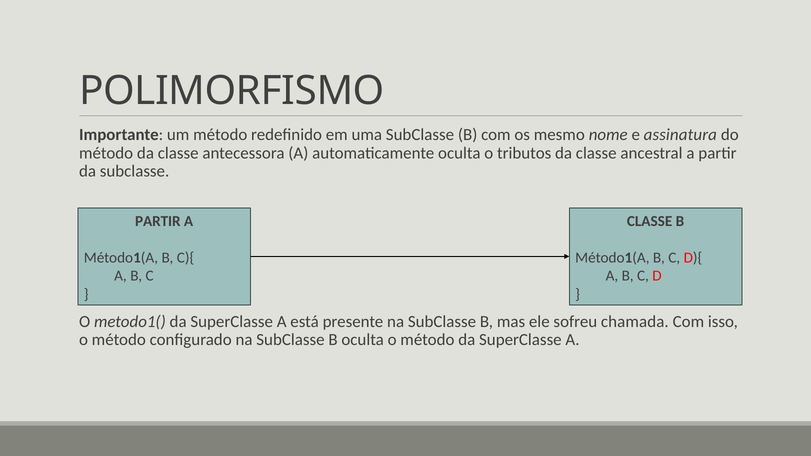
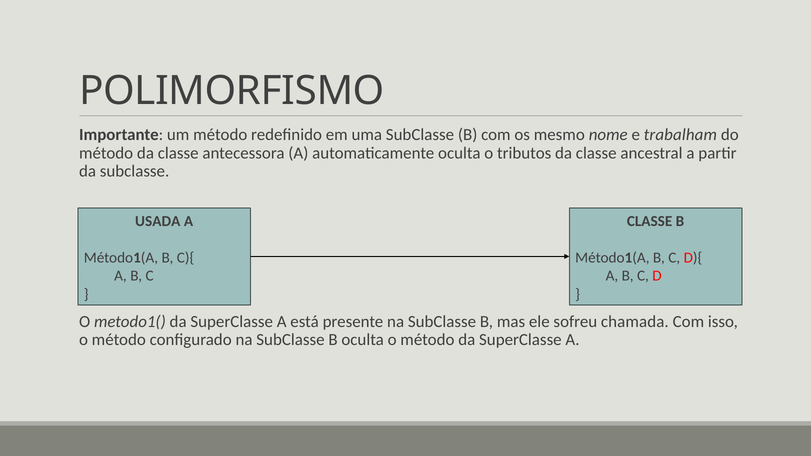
assinatura: assinatura -> trabalham
PARTIR at (158, 221): PARTIR -> USADA
